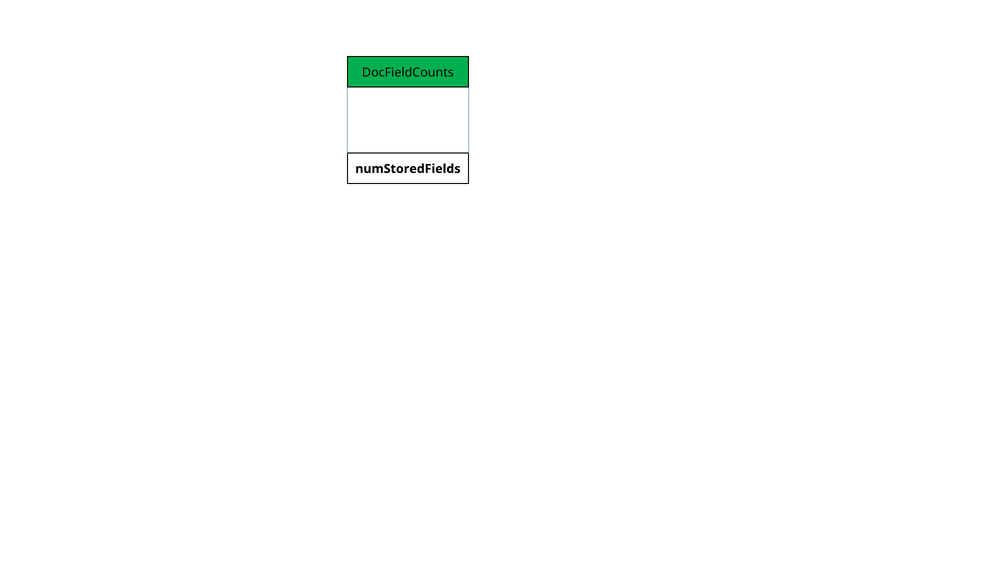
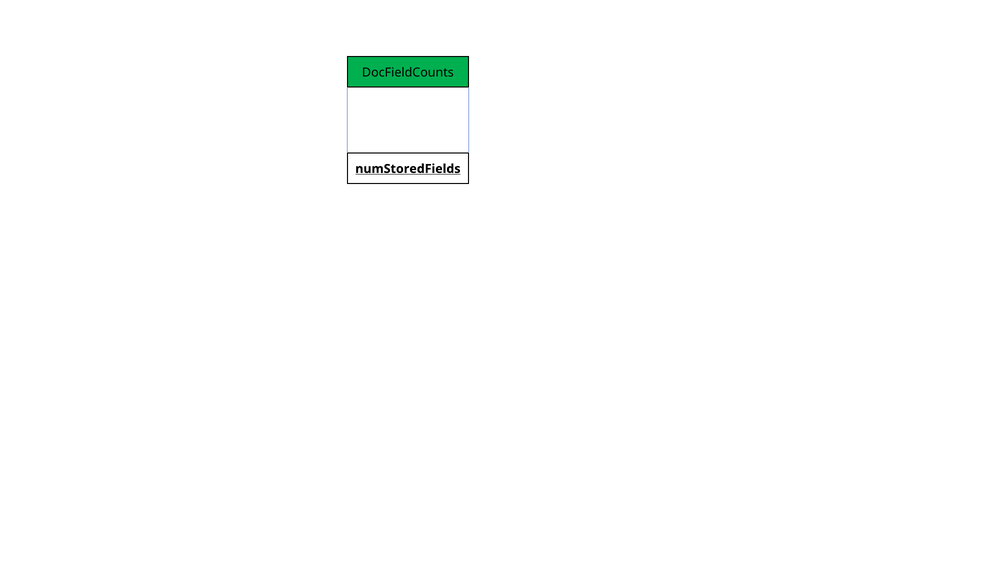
numStoredFields underline: none -> present
